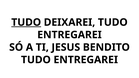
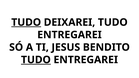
TUDO at (36, 60) underline: none -> present
